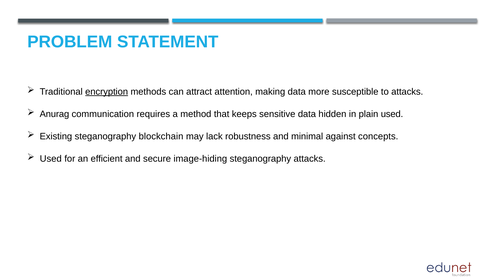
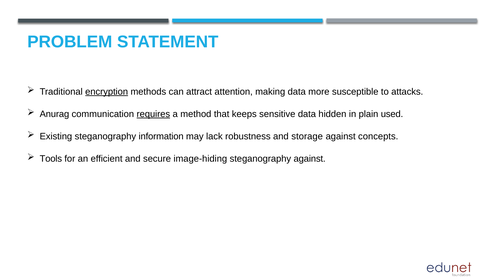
requires underline: none -> present
blockchain: blockchain -> information
minimal: minimal -> storage
Used at (51, 158): Used -> Tools
steganography attacks: attacks -> against
